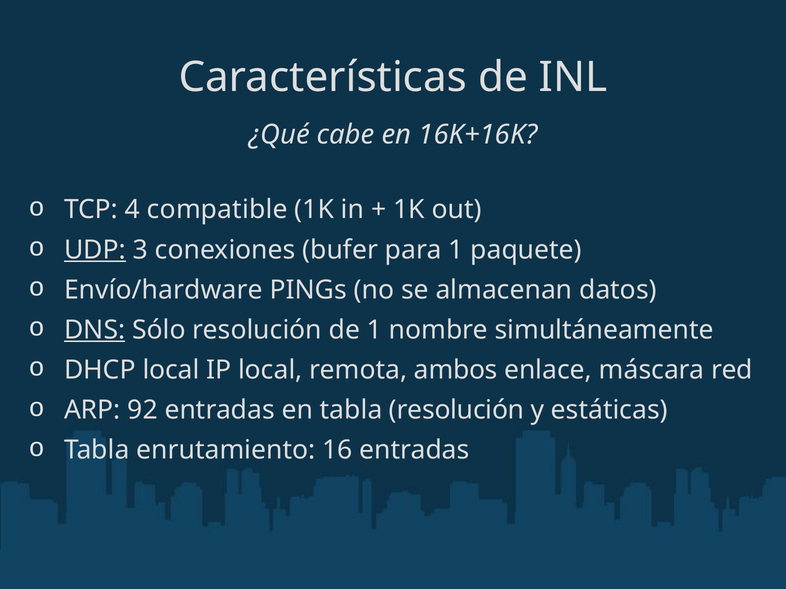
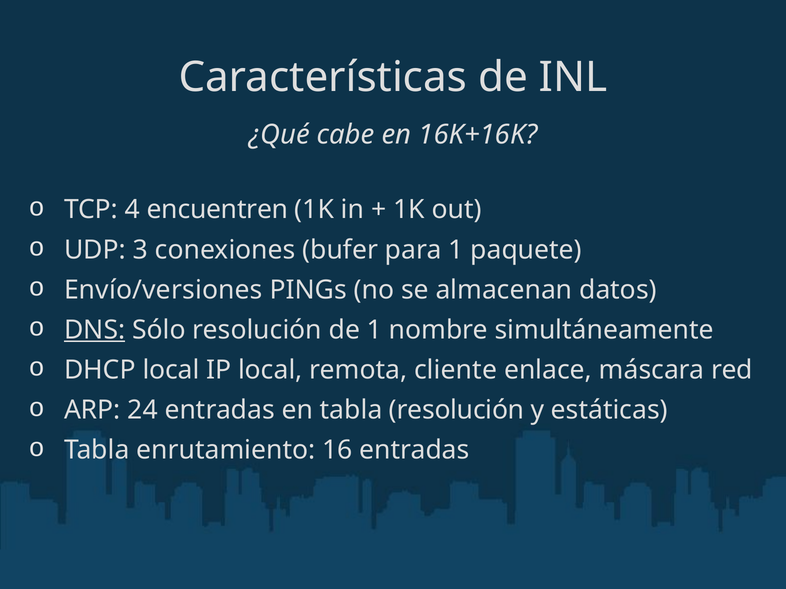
compatible: compatible -> encuentren
UDP underline: present -> none
Envío/hardware: Envío/hardware -> Envío/versiones
ambos: ambos -> cliente
92: 92 -> 24
